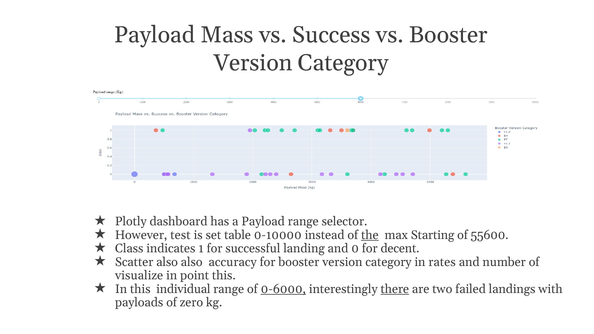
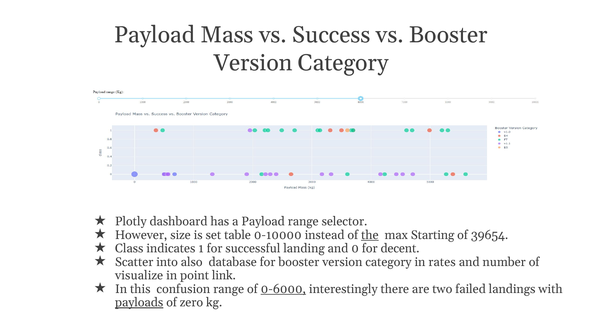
test: test -> size
55600: 55600 -> 39654
Scatter also: also -> into
accuracy: accuracy -> database
point this: this -> link
individual: individual -> confusion
there underline: present -> none
payloads underline: none -> present
